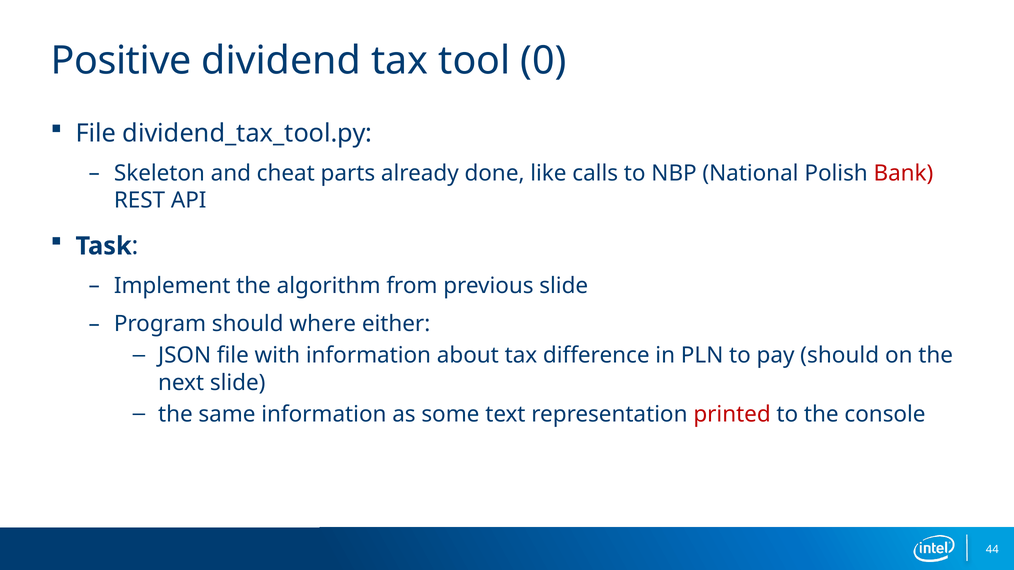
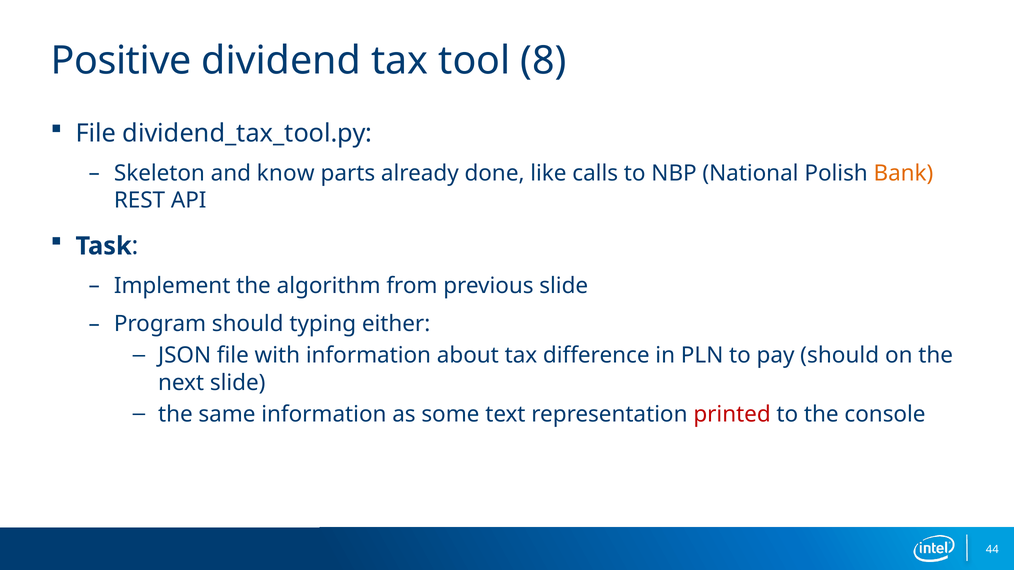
0: 0 -> 8
cheat: cheat -> know
Bank colour: red -> orange
where: where -> typing
